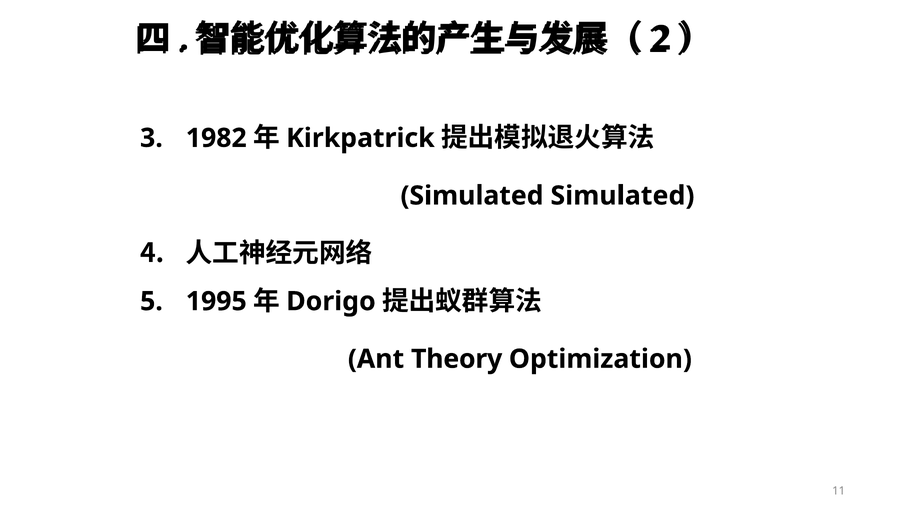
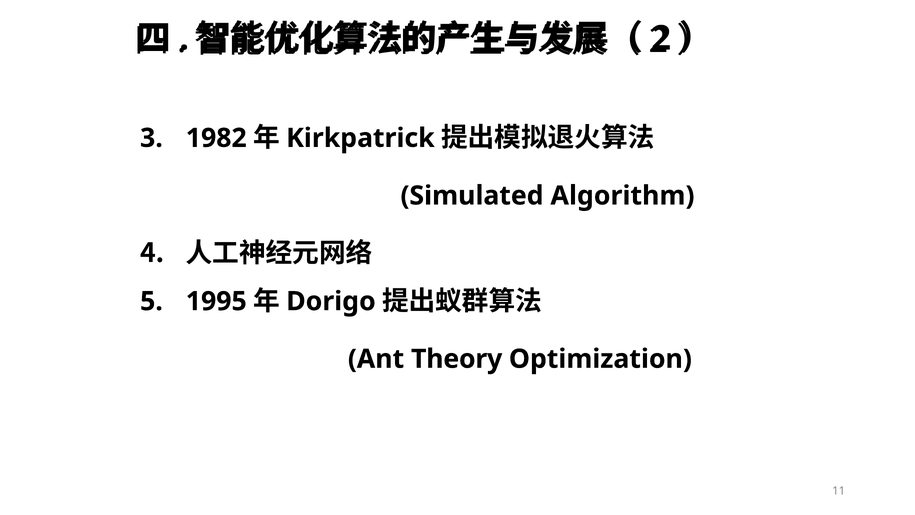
Simulated Simulated: Simulated -> Algorithm
